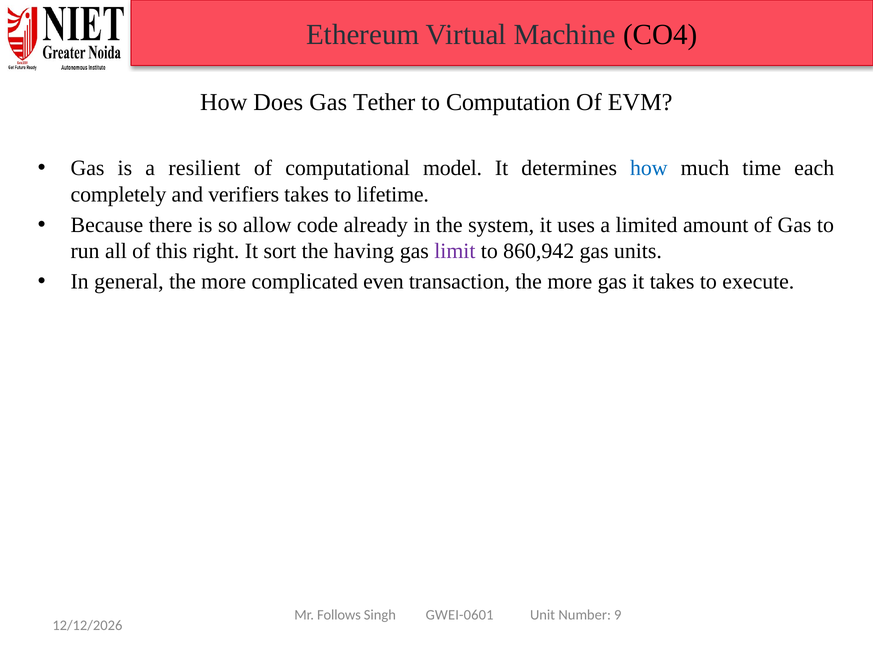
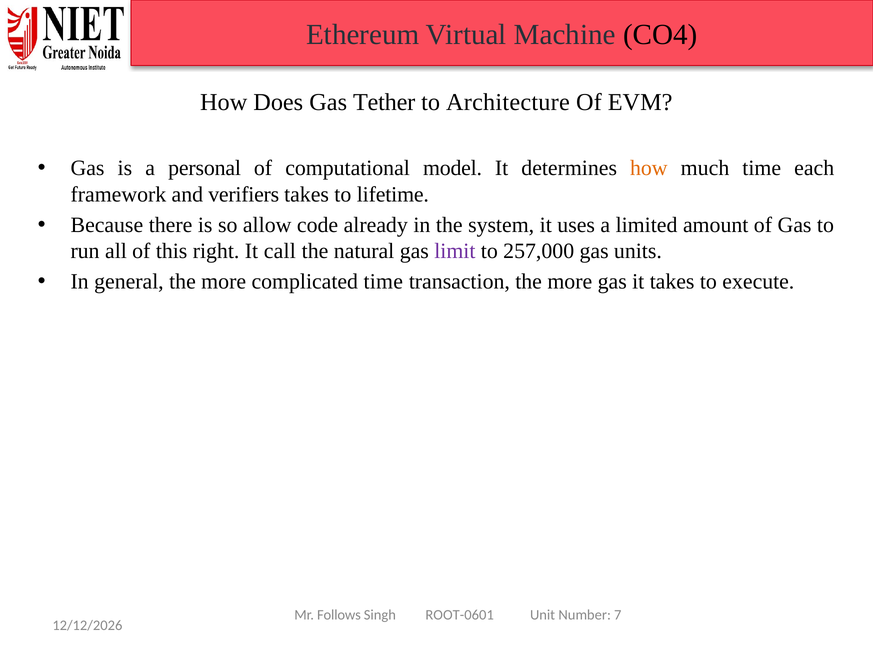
Computation: Computation -> Architecture
resilient: resilient -> personal
how at (649, 168) colour: blue -> orange
completely: completely -> framework
sort: sort -> call
having: having -> natural
860,942: 860,942 -> 257,000
complicated even: even -> time
GWEI-0601: GWEI-0601 -> ROOT-0601
9: 9 -> 7
